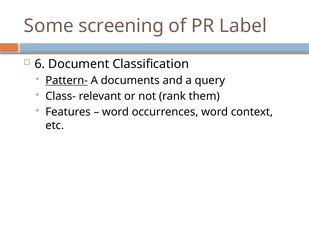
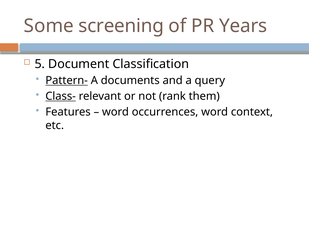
Label: Label -> Years
6: 6 -> 5
Class- underline: none -> present
